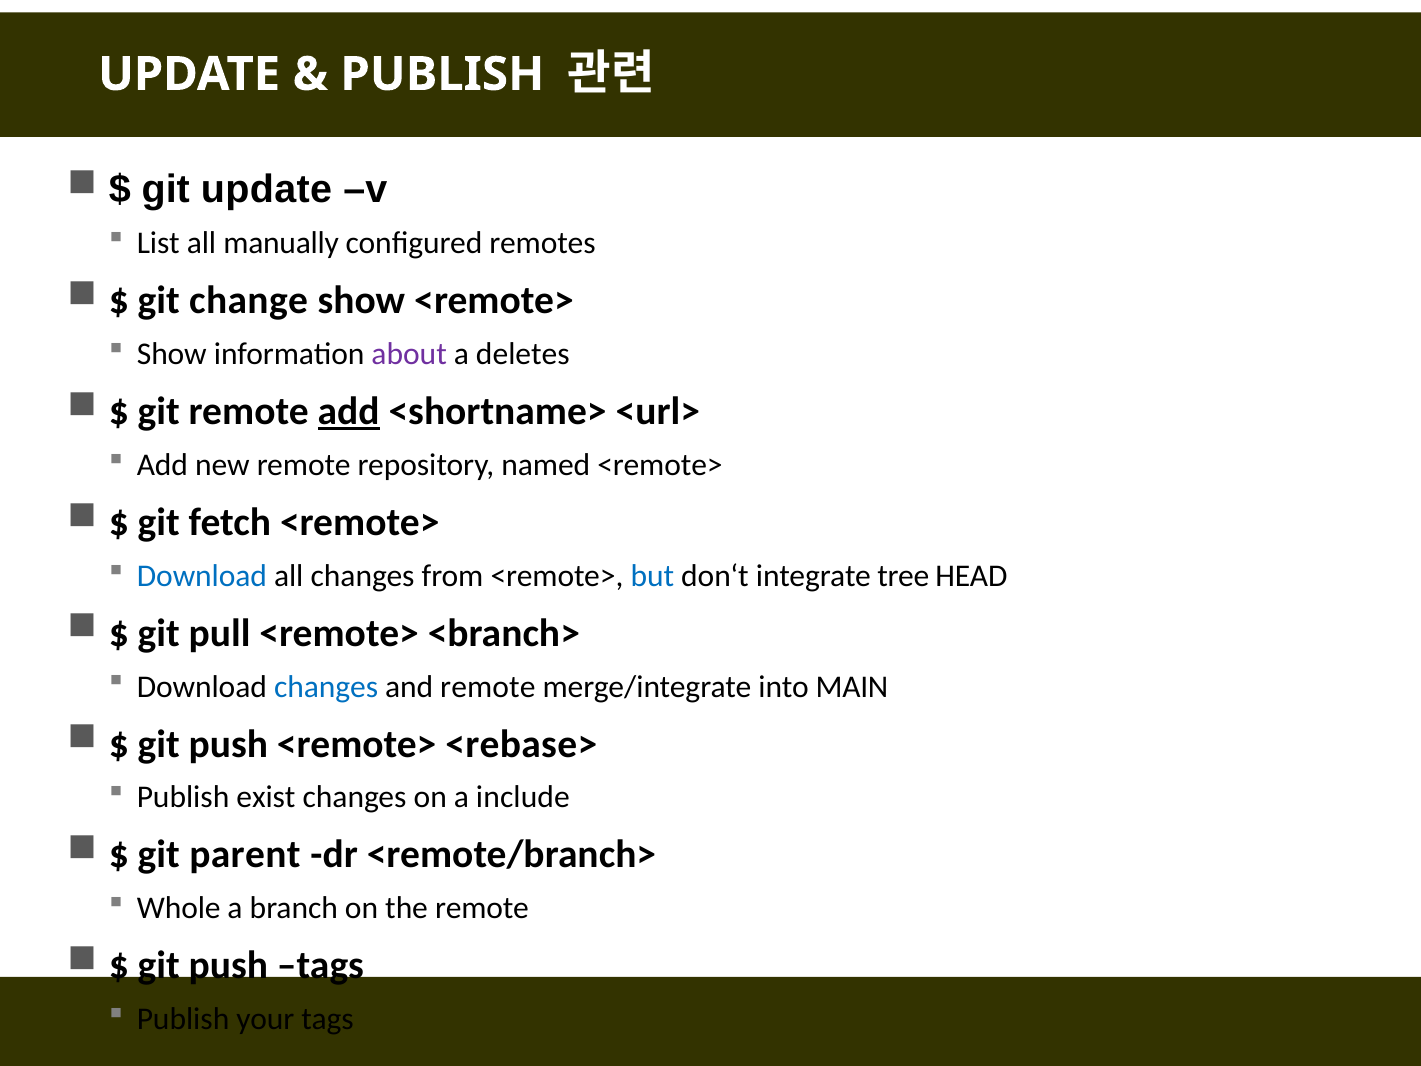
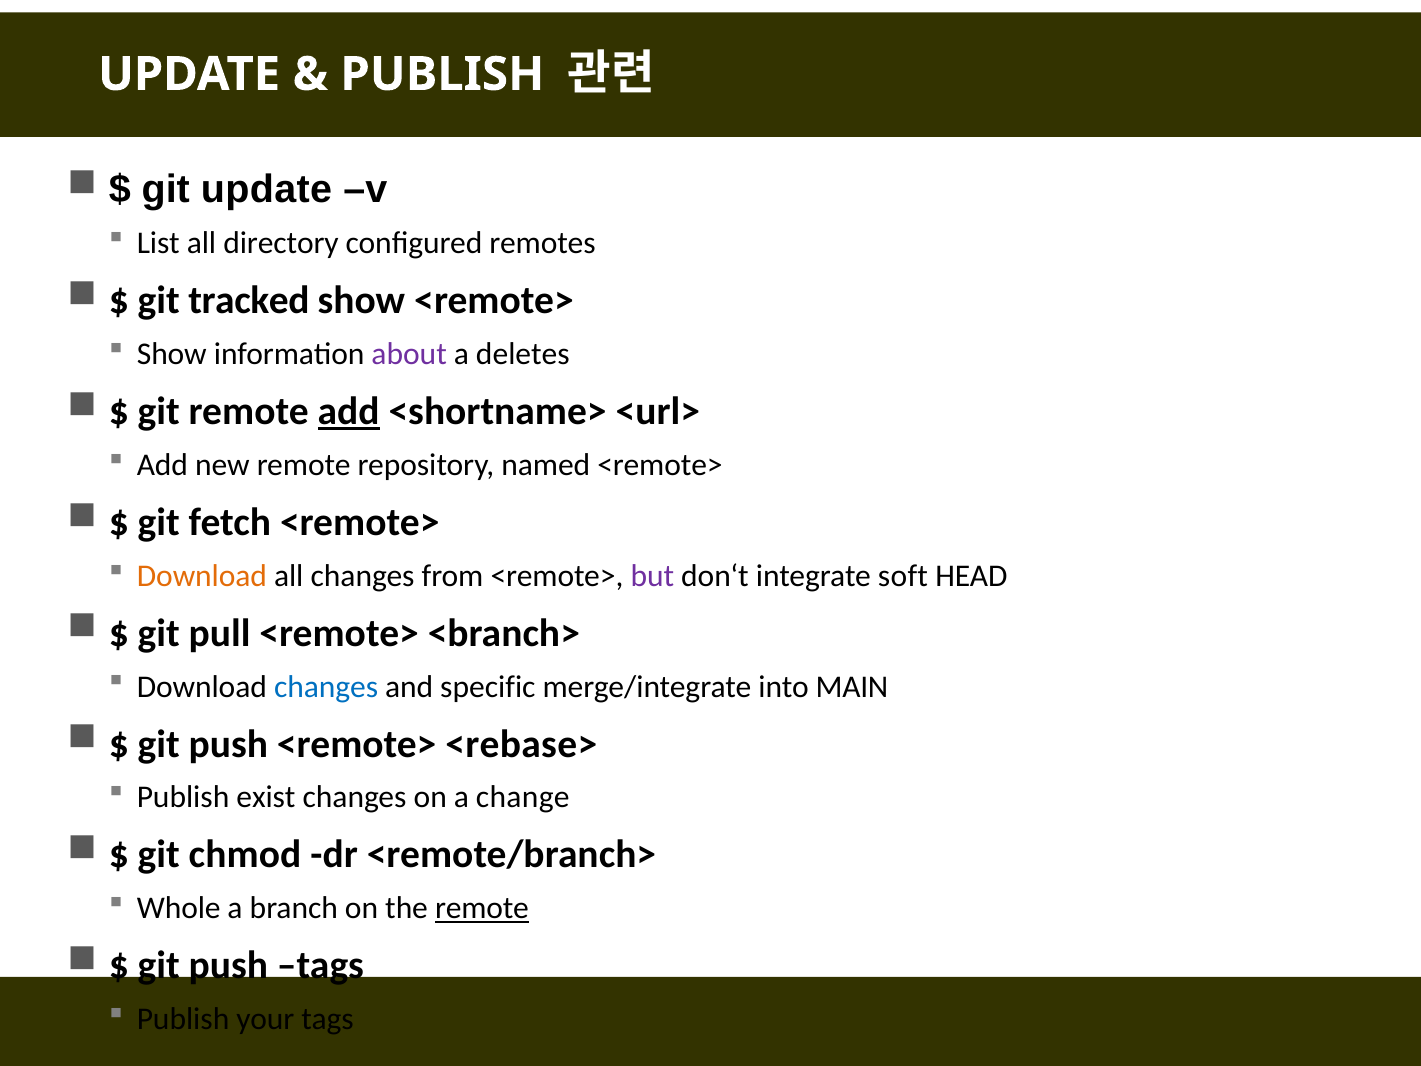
manually: manually -> directory
change: change -> tracked
Download at (202, 576) colour: blue -> orange
but colour: blue -> purple
tree: tree -> soft
and remote: remote -> specific
include: include -> change
parent: parent -> chmod
remote at (482, 908) underline: none -> present
